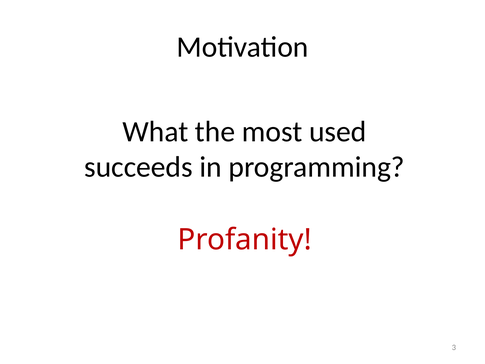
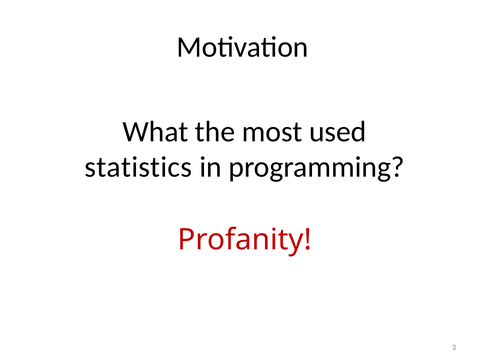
succeeds: succeeds -> statistics
